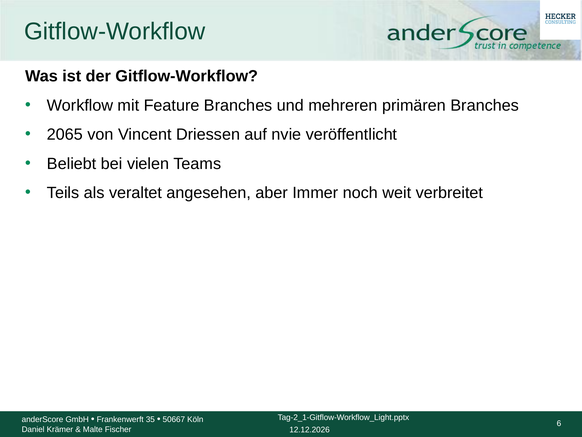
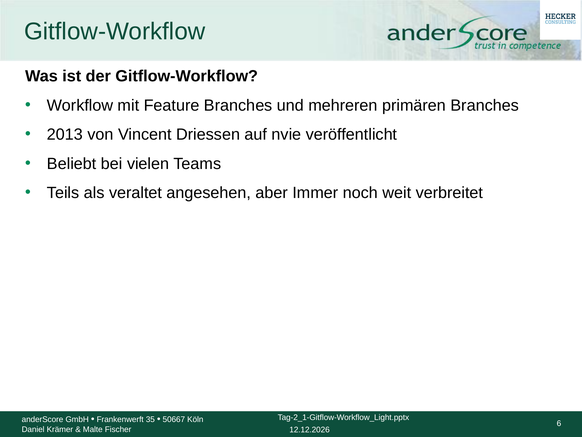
2065: 2065 -> 2013
